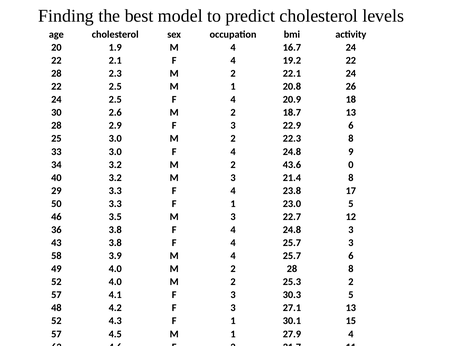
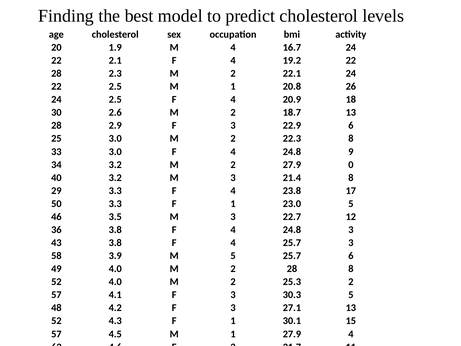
2 43.6: 43.6 -> 27.9
3.9 M 4: 4 -> 5
